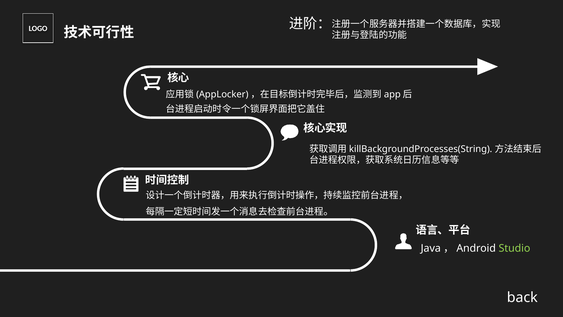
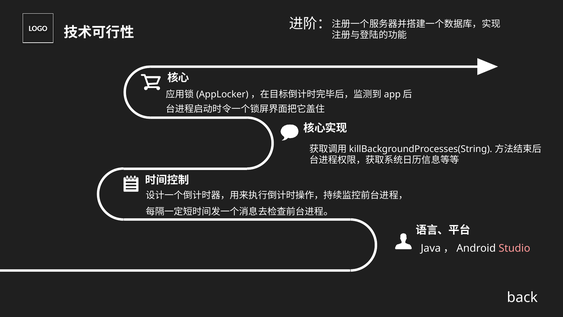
Studio colour: light green -> pink
